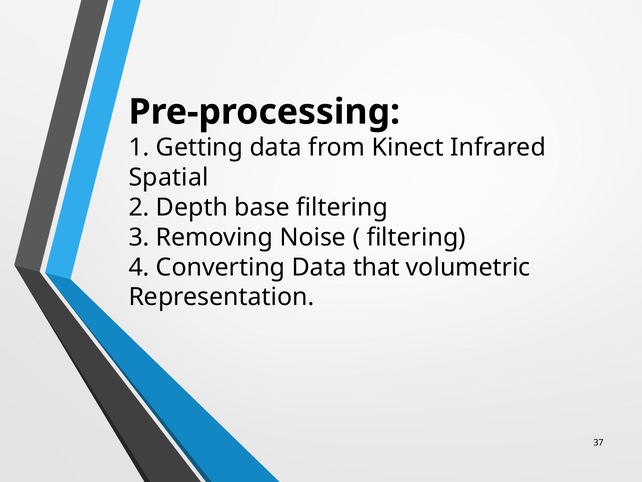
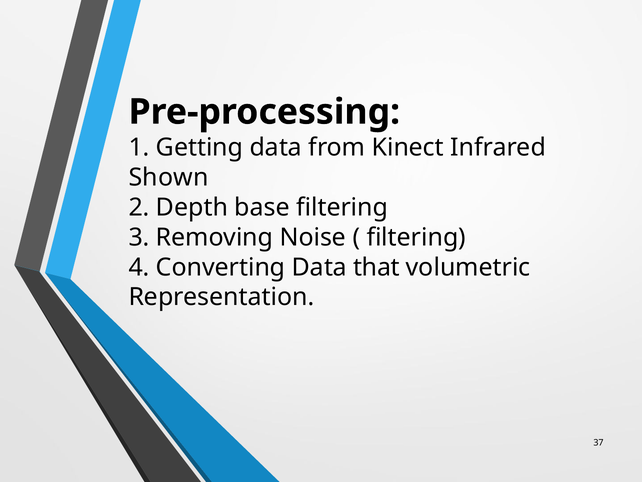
Spatial: Spatial -> Shown
